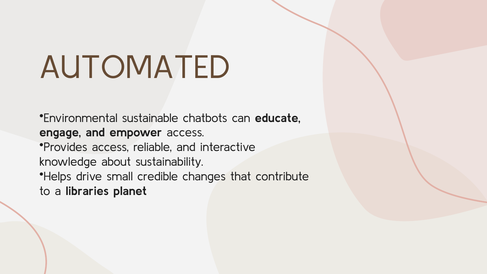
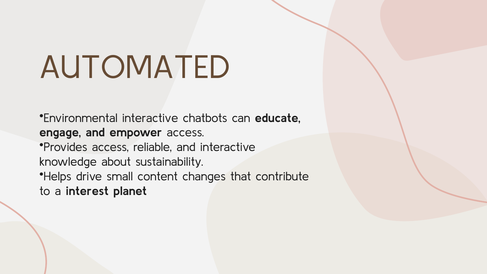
Environmental sustainable: sustainable -> interactive
credible: credible -> content
libraries: libraries -> interest
